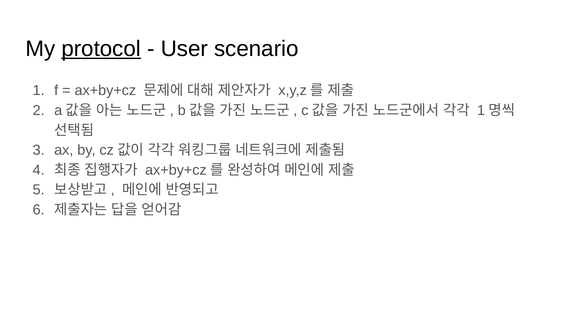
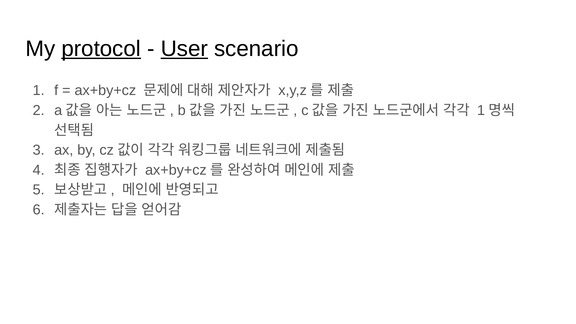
User underline: none -> present
